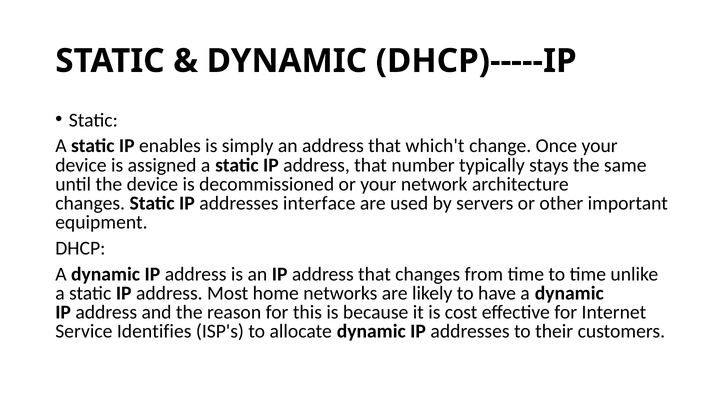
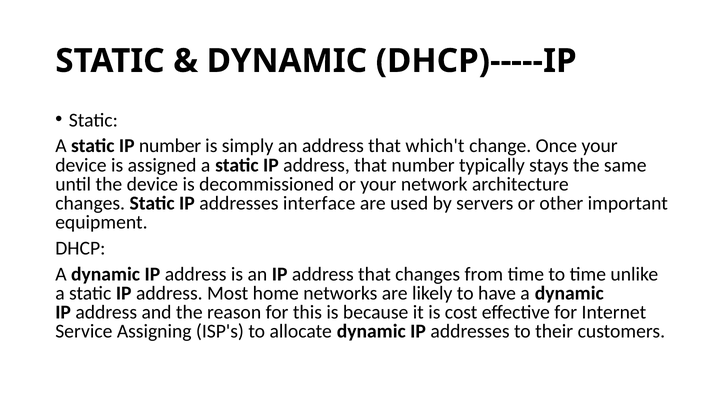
IP enables: enables -> number
Identifies: Identifies -> Assigning
